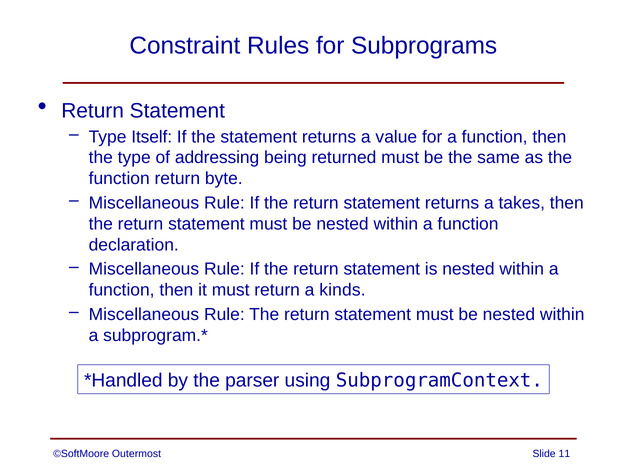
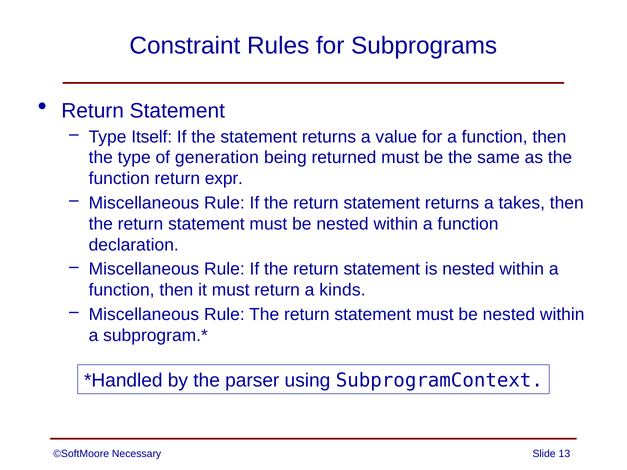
addressing: addressing -> generation
byte: byte -> expr
Outermost: Outermost -> Necessary
11: 11 -> 13
